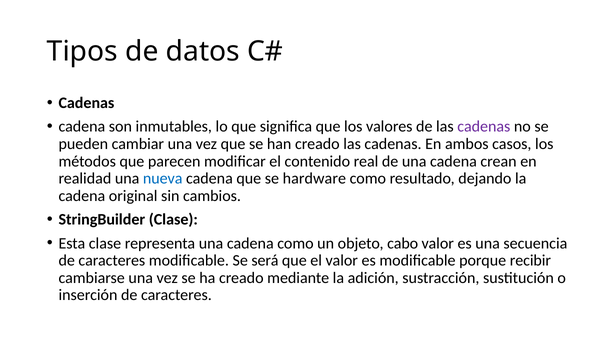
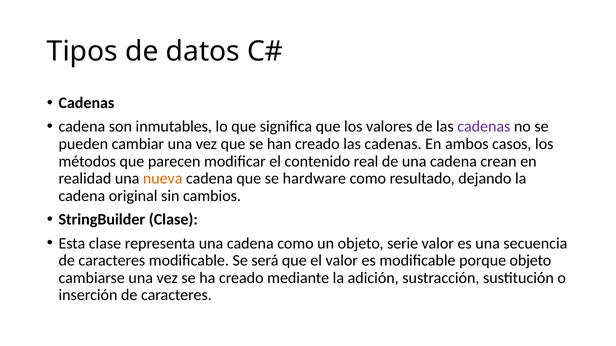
nueva colour: blue -> orange
cabo: cabo -> serie
porque recibir: recibir -> objeto
